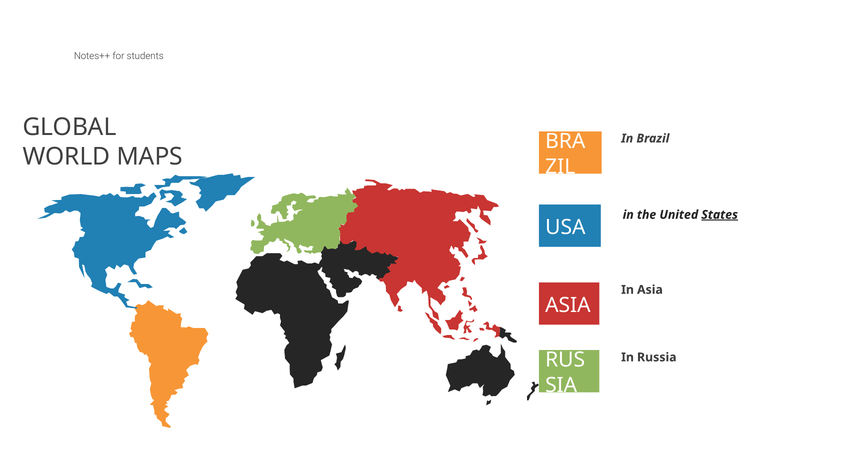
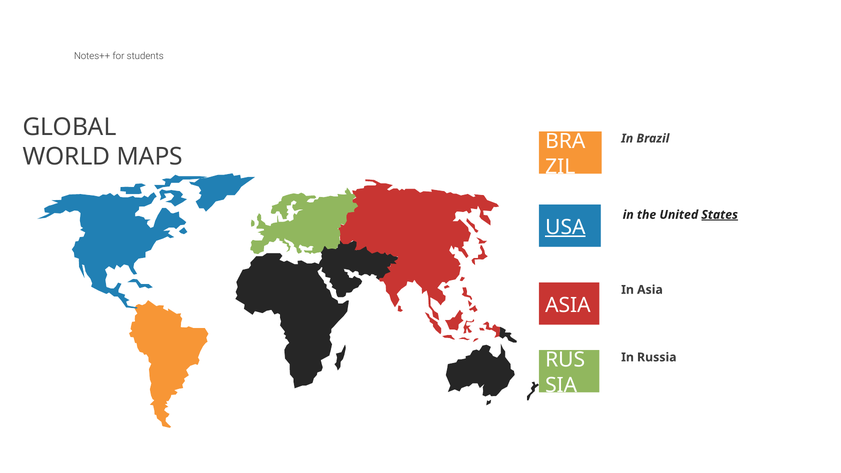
USA underline: none -> present
